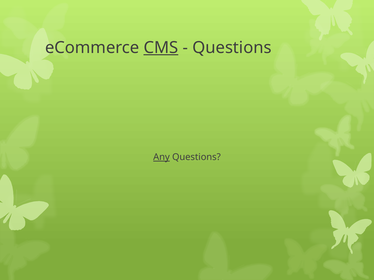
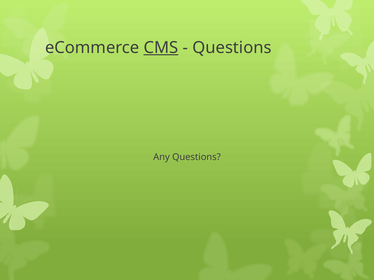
Any underline: present -> none
